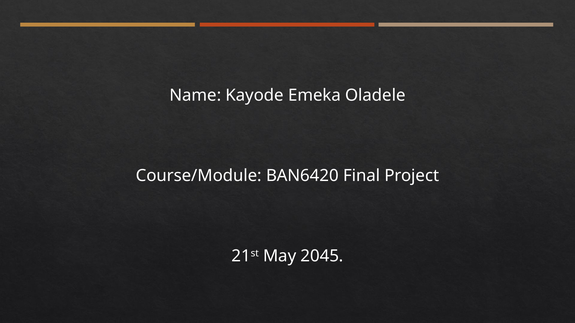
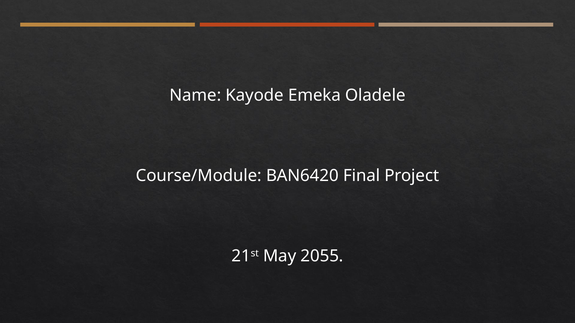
2045: 2045 -> 2055
